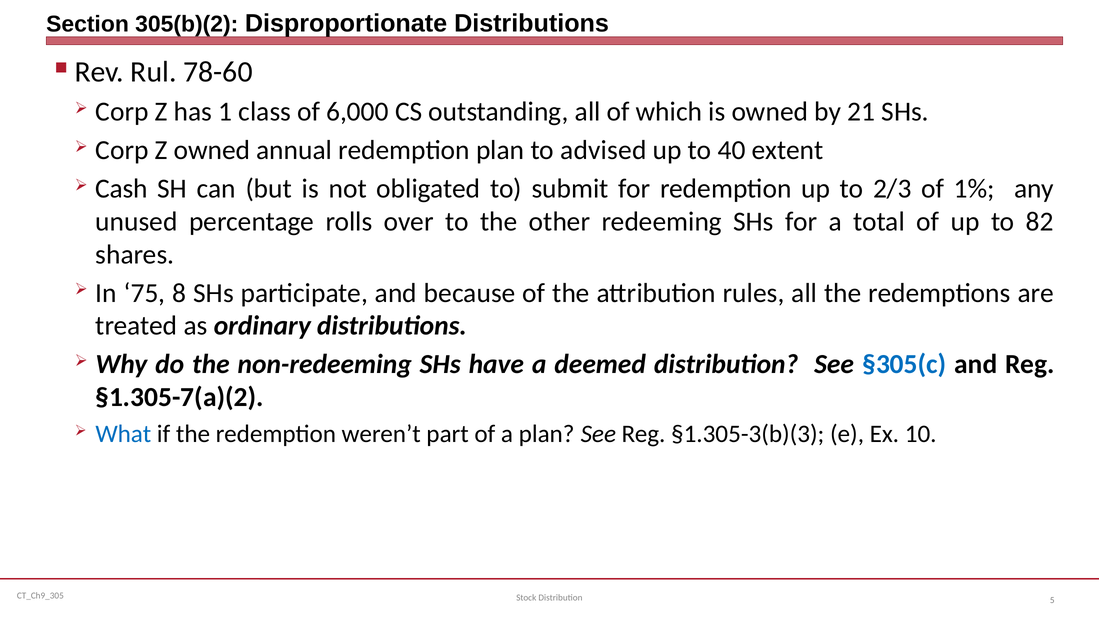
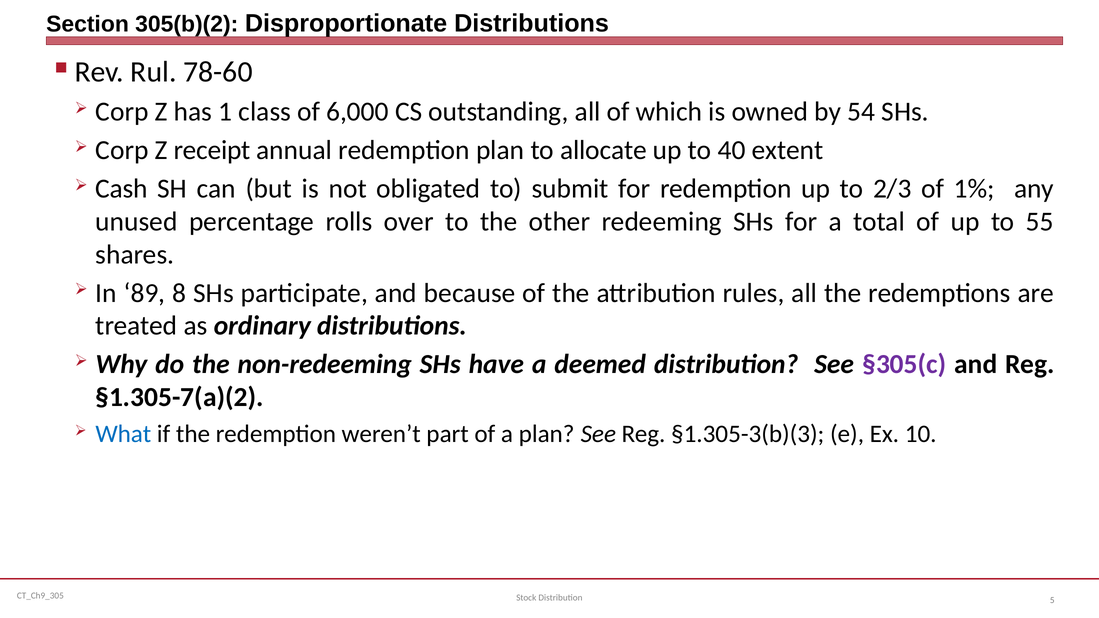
21: 21 -> 54
Z owned: owned -> receipt
advised: advised -> allocate
82: 82 -> 55
75: 75 -> 89
§305(c colour: blue -> purple
